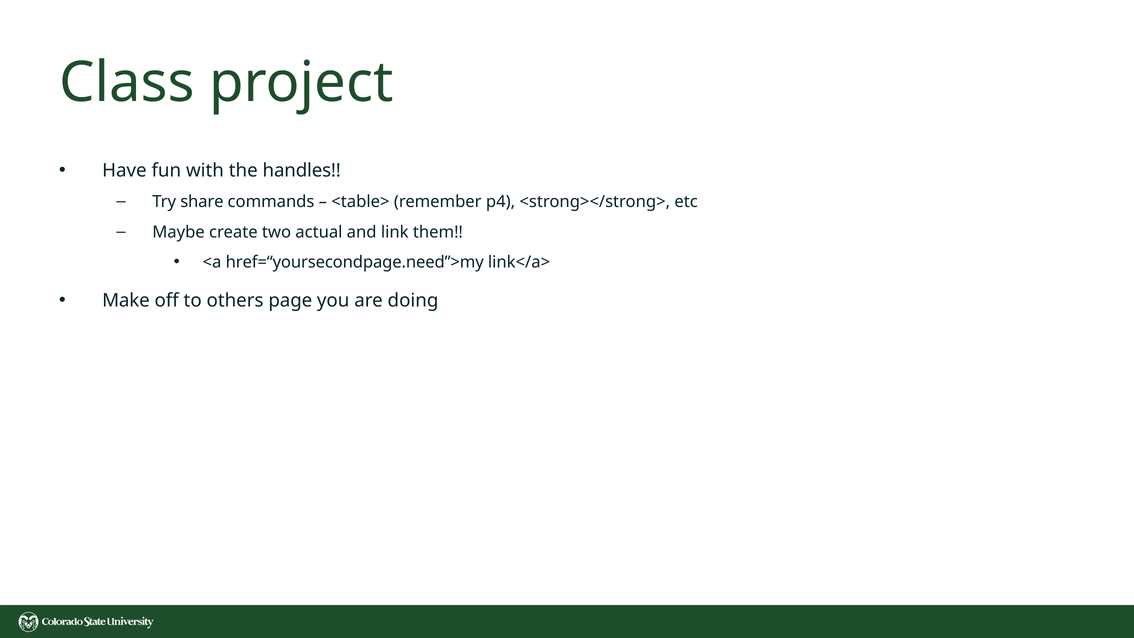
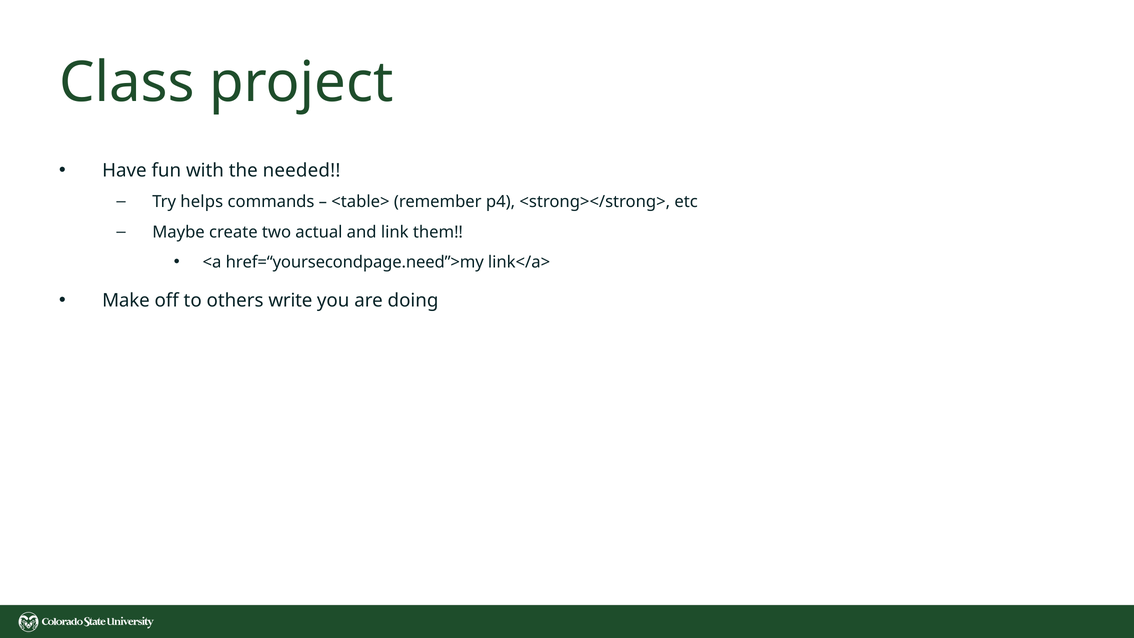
handles: handles -> needed
share: share -> helps
page: page -> write
